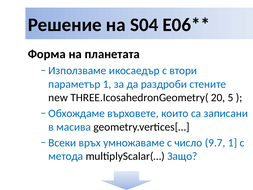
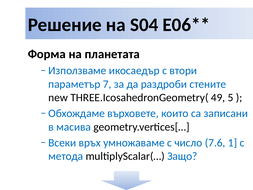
параметър 1: 1 -> 7
20: 20 -> 49
9.7: 9.7 -> 7.6
